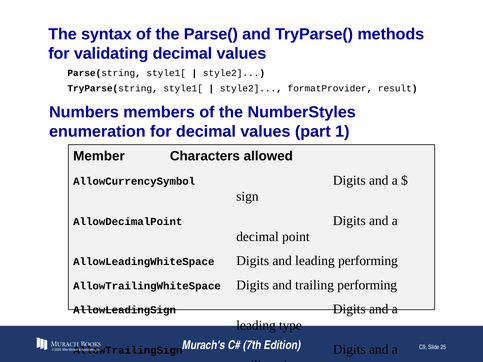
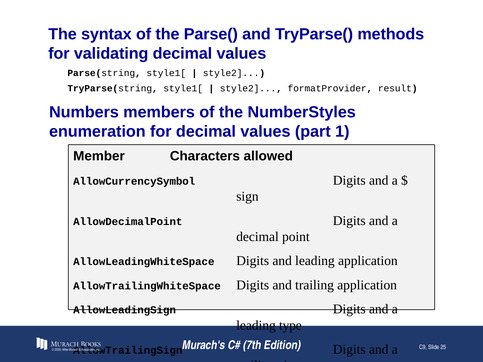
leading performing: performing -> application
trailing performing: performing -> application
